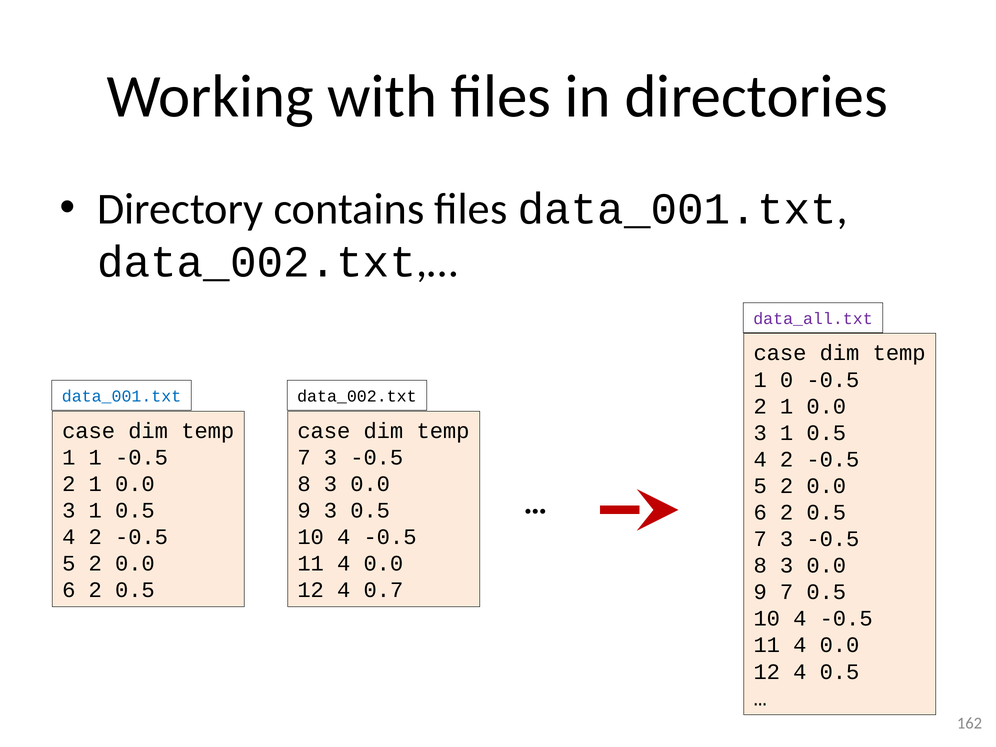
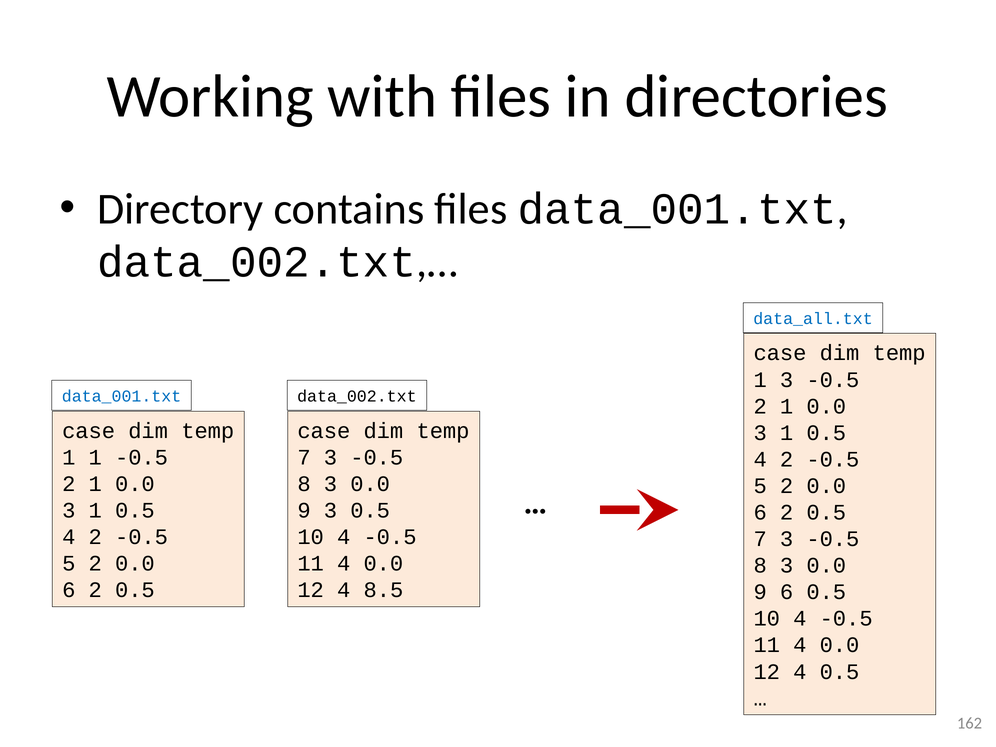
data_all.txt colour: purple -> blue
1 0: 0 -> 3
0.7: 0.7 -> 8.5
9 7: 7 -> 6
